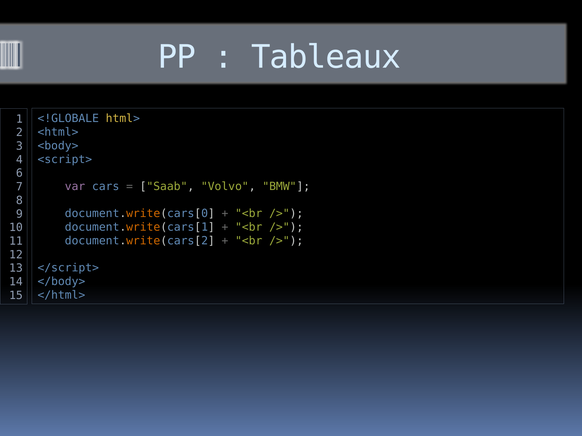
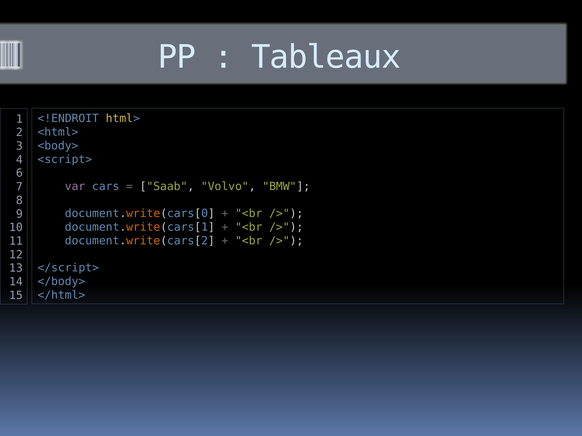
<!GLOBALE: <!GLOBALE -> <!ENDROIT
